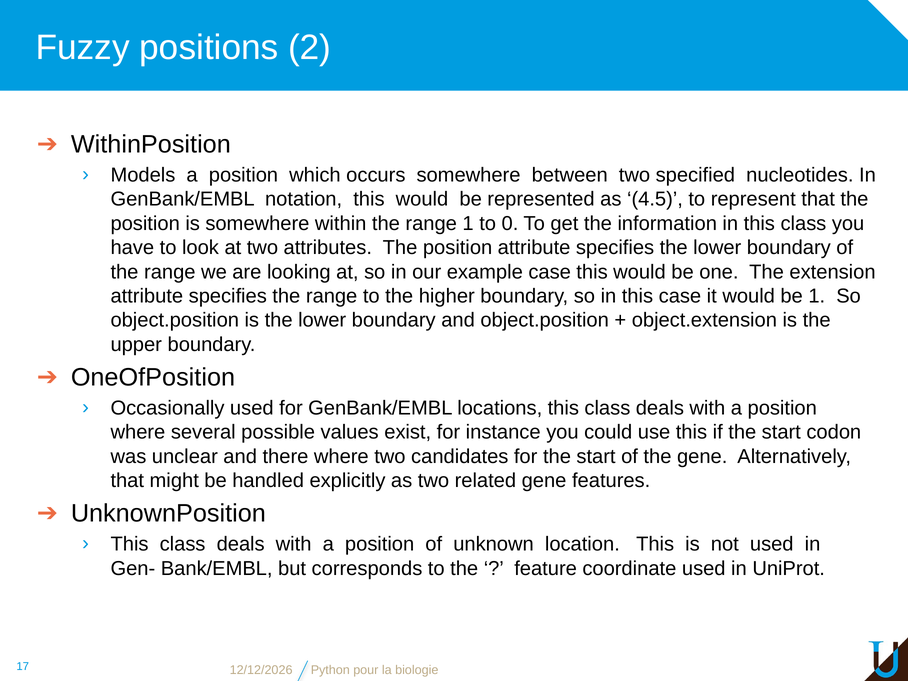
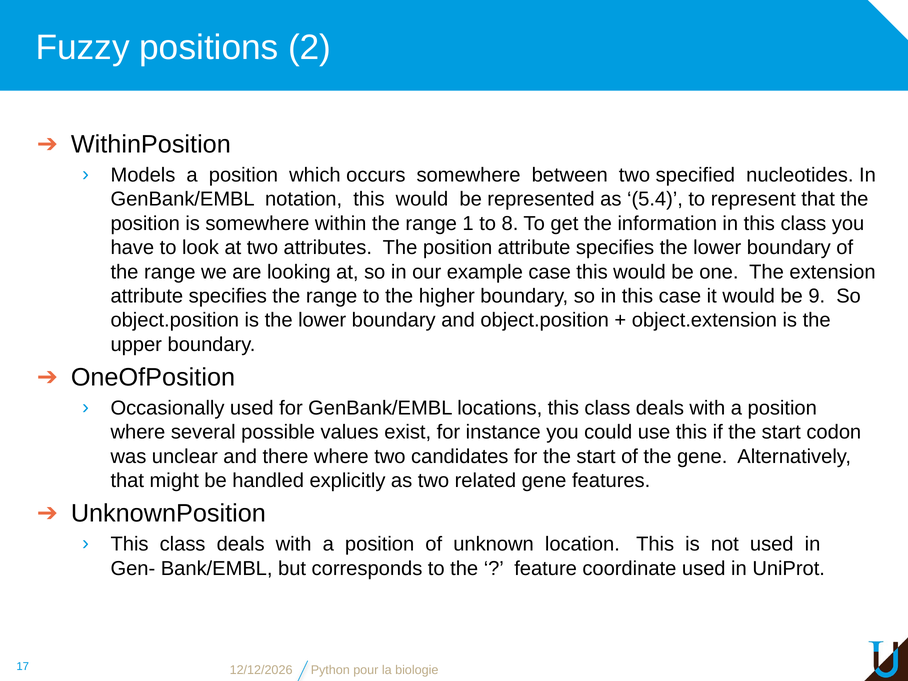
4.5: 4.5 -> 5.4
0: 0 -> 8
be 1: 1 -> 9
